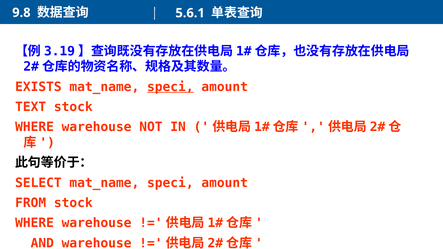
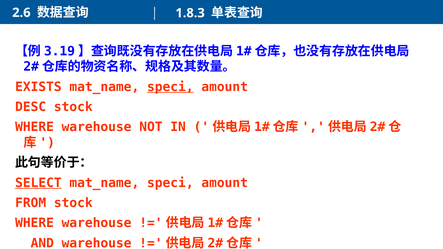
9.8: 9.8 -> 2.6
5.6.1: 5.6.1 -> 1.8.3
TEXT: TEXT -> DESC
SELECT underline: none -> present
